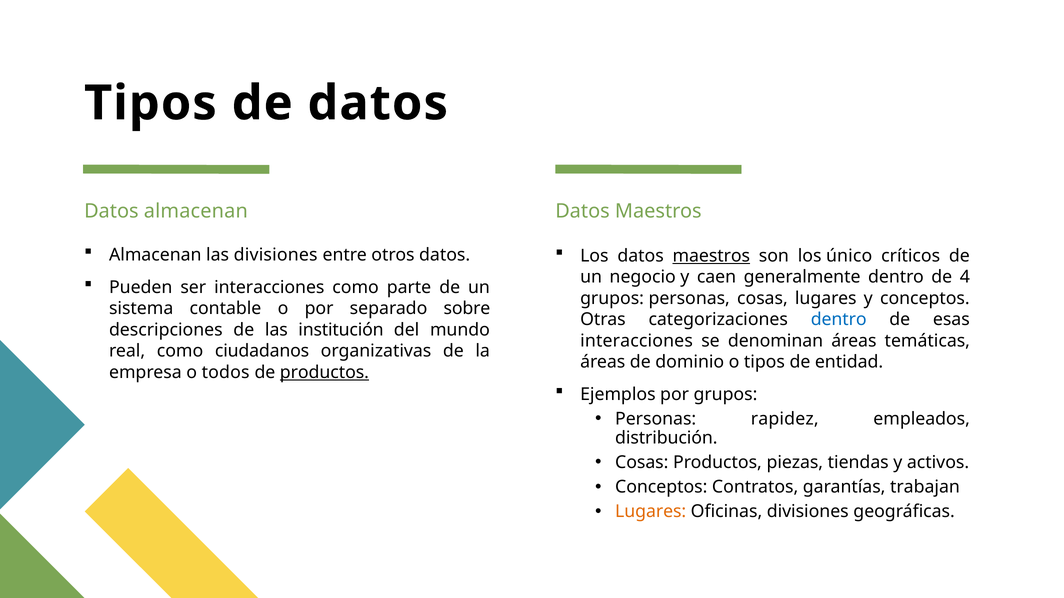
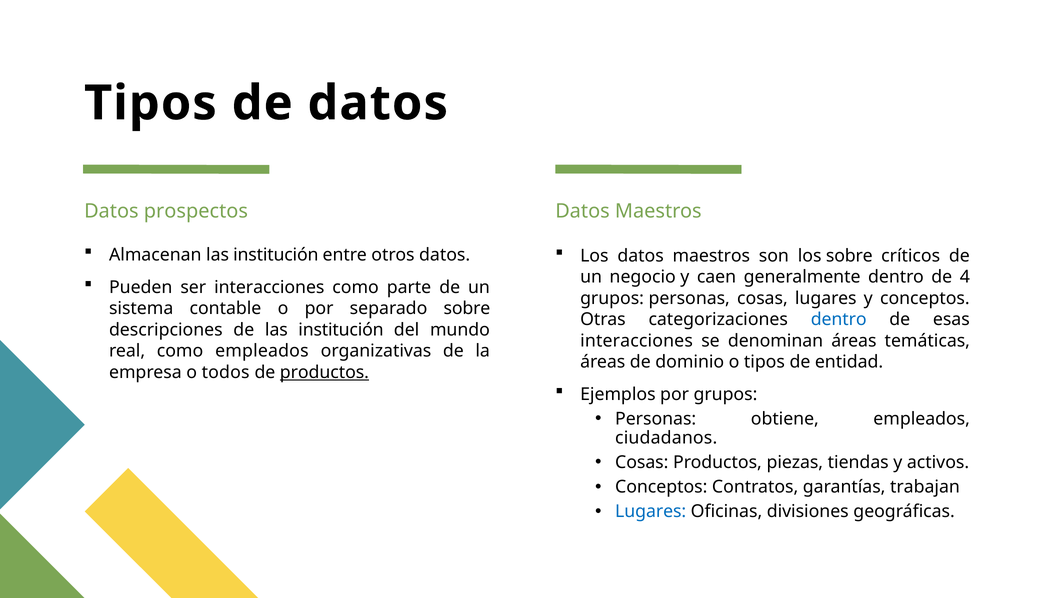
Datos almacenan: almacenan -> prospectos
Almacenan las divisiones: divisiones -> institución
maestros at (711, 256) underline: present -> none
los único: único -> sobre
como ciudadanos: ciudadanos -> empleados
rapidez: rapidez -> obtiene
distribución: distribución -> ciudadanos
Lugares at (651, 512) colour: orange -> blue
